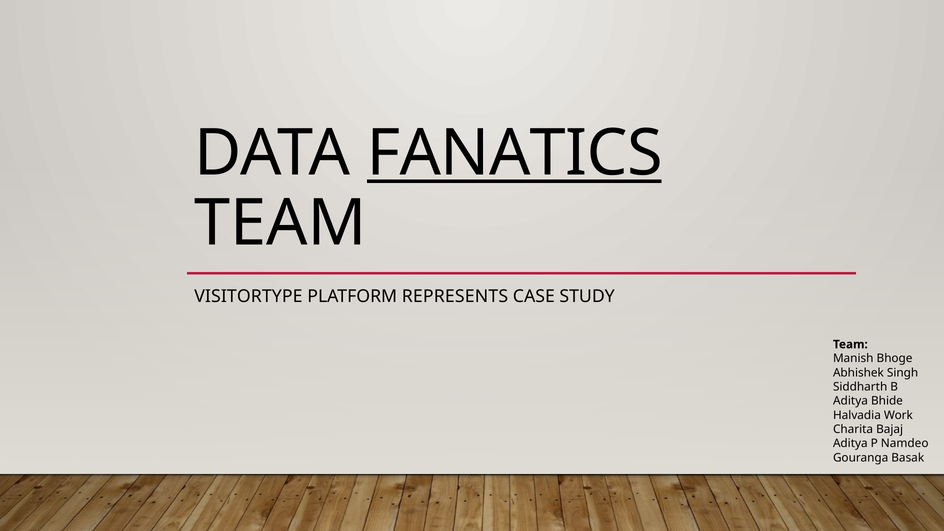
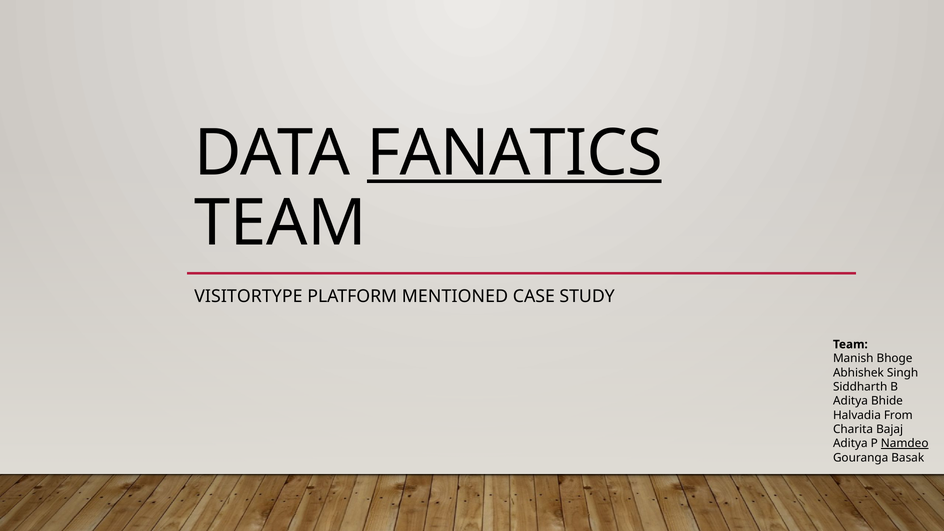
REPRESENTS: REPRESENTS -> MENTIONED
Work: Work -> From
Namdeo underline: none -> present
